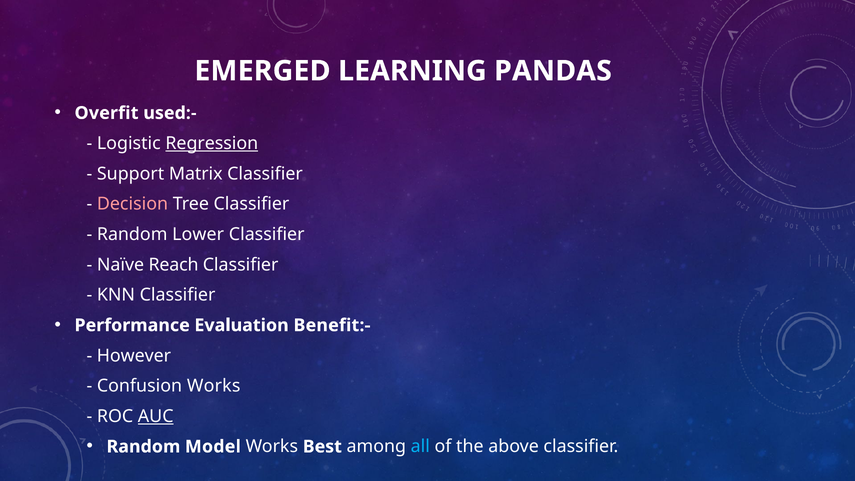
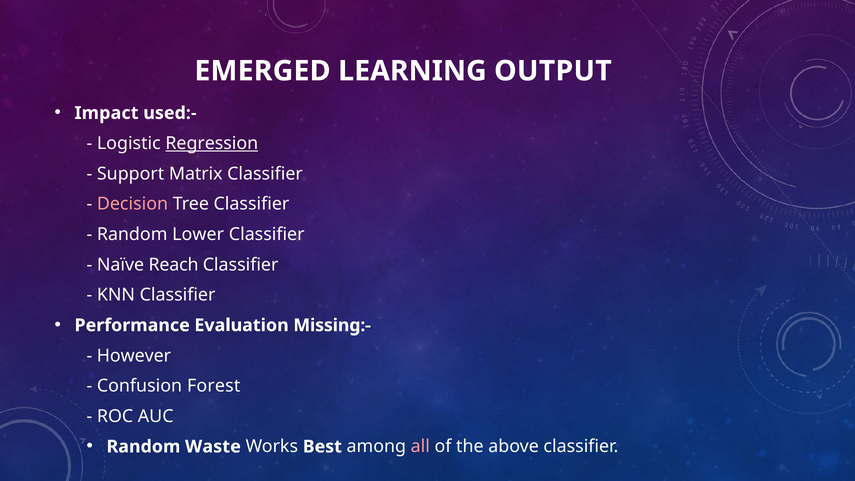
PANDAS: PANDAS -> OUTPUT
Overfit: Overfit -> Impact
Benefit:-: Benefit:- -> Missing:-
Confusion Works: Works -> Forest
AUC underline: present -> none
Model: Model -> Waste
all colour: light blue -> pink
